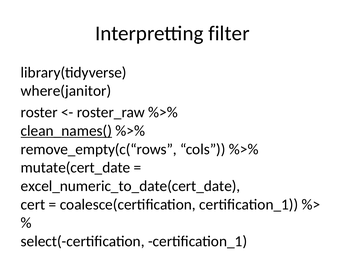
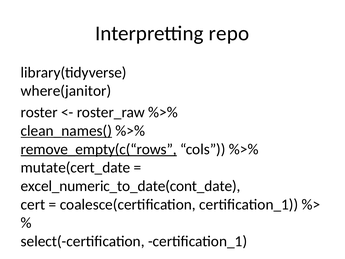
filter: filter -> repo
remove_empty(c(“rows underline: none -> present
excel_numeric_to_date(cert_date: excel_numeric_to_date(cert_date -> excel_numeric_to_date(cont_date
